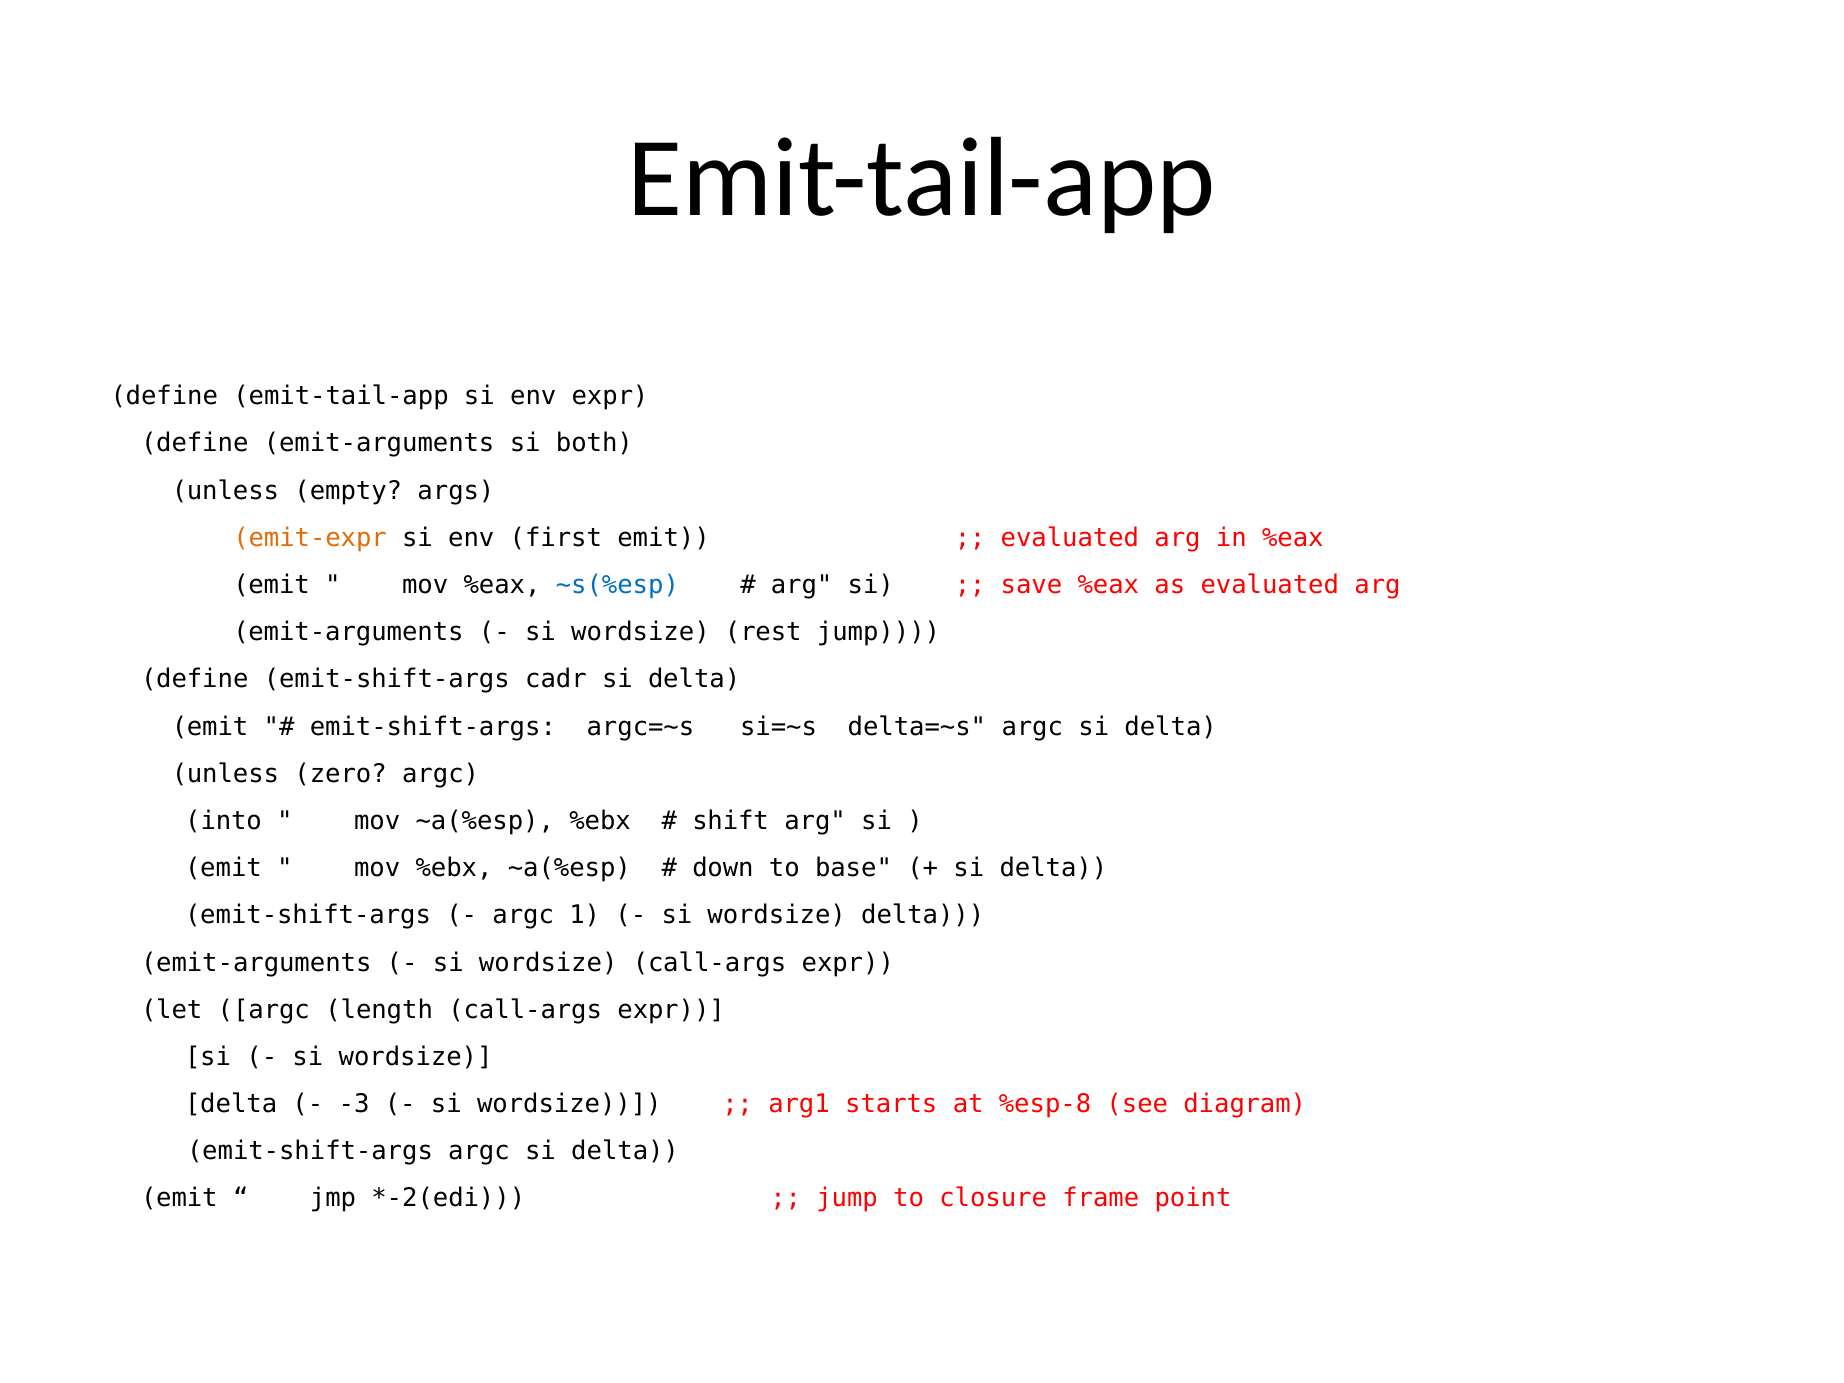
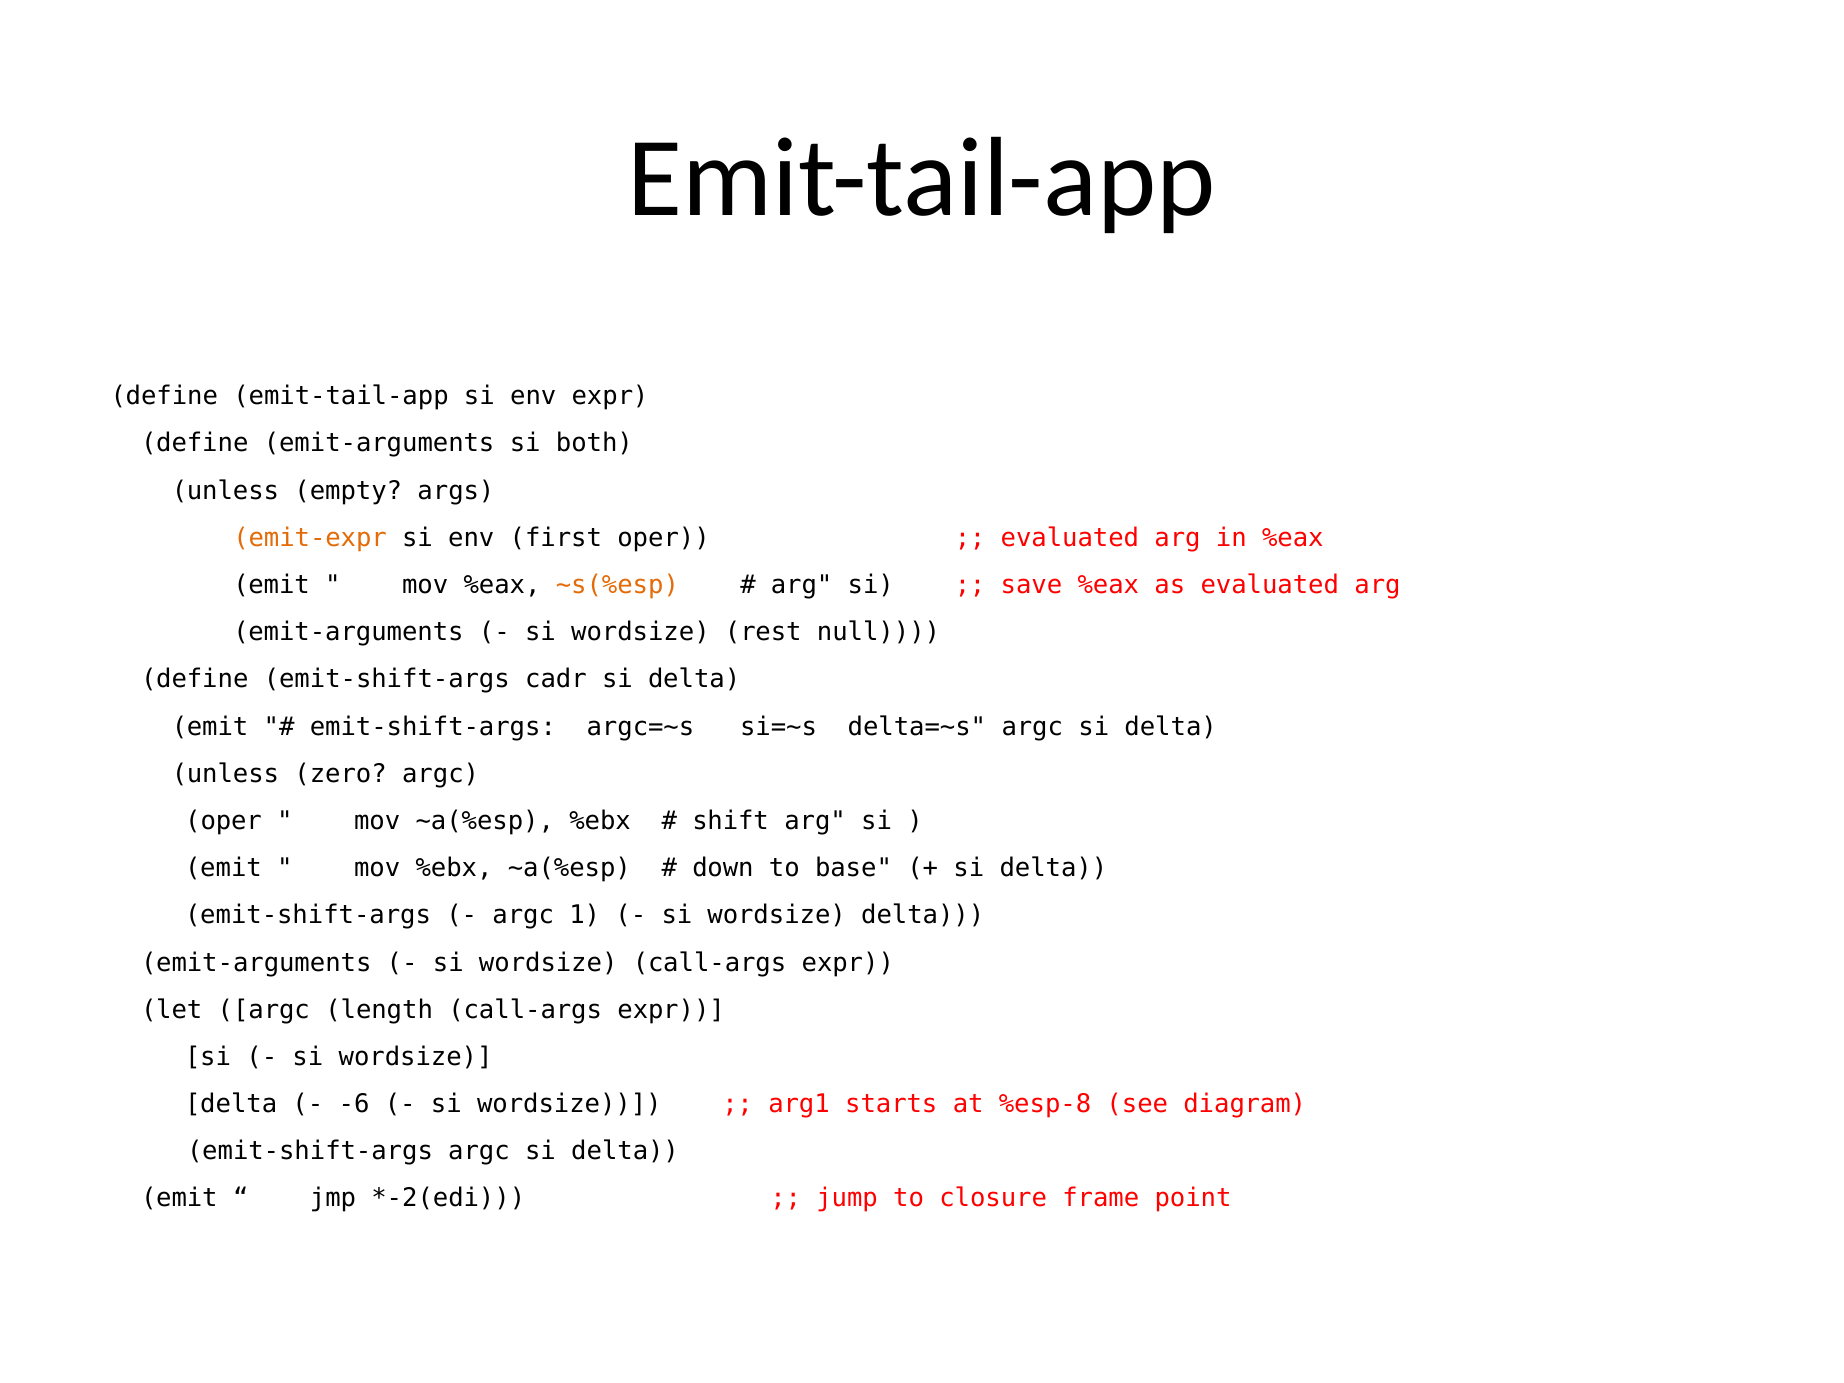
first emit: emit -> oper
~s(%esp colour: blue -> orange
rest jump: jump -> null
into at (224, 821): into -> oper
-3: -3 -> -6
